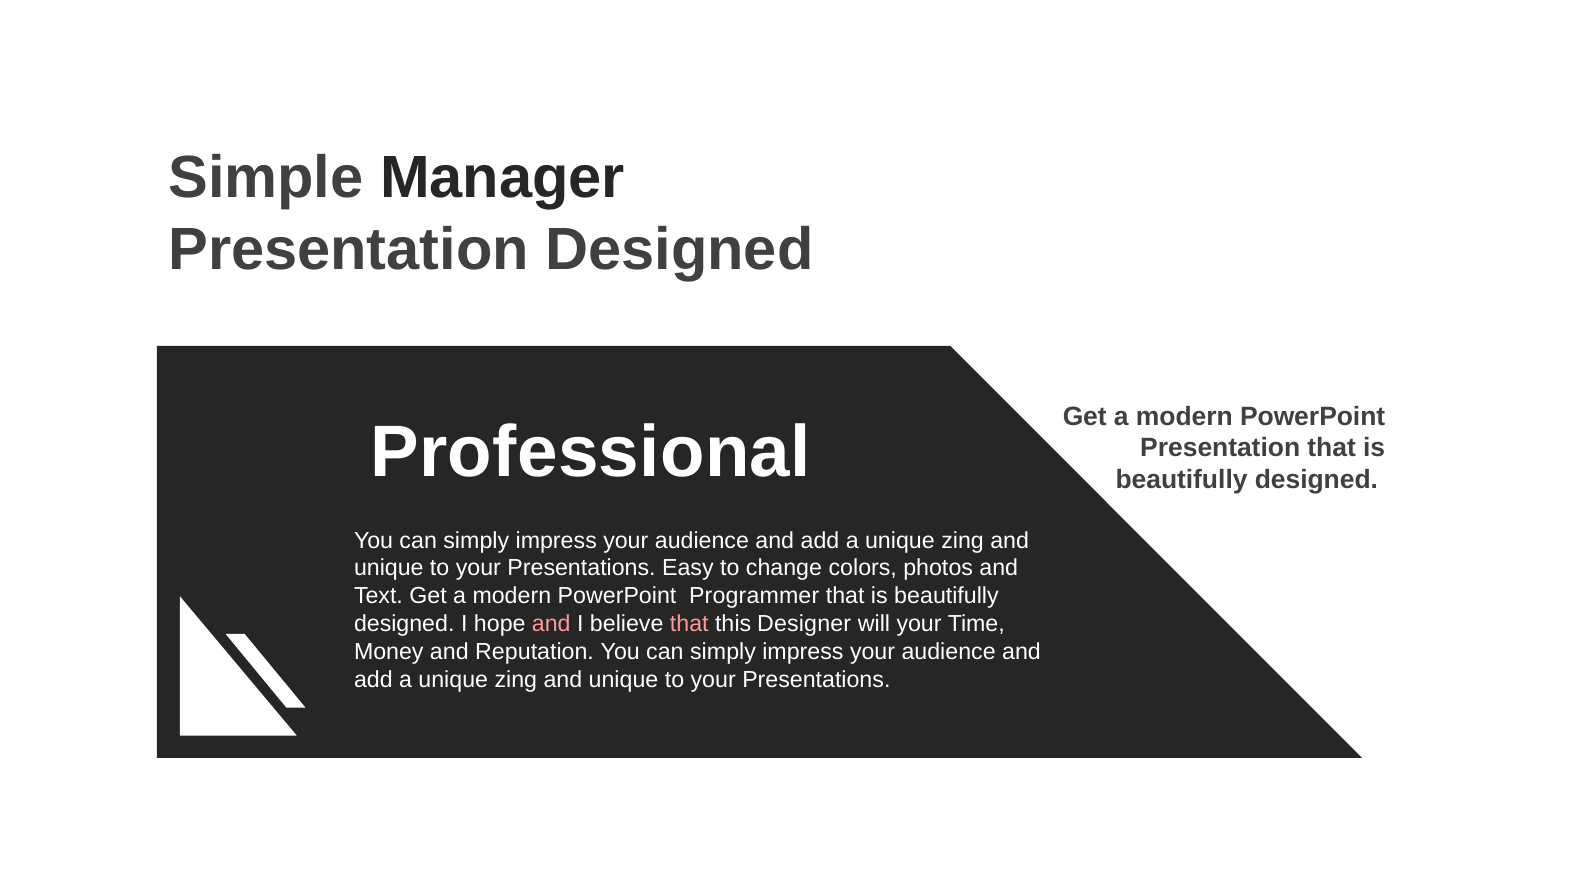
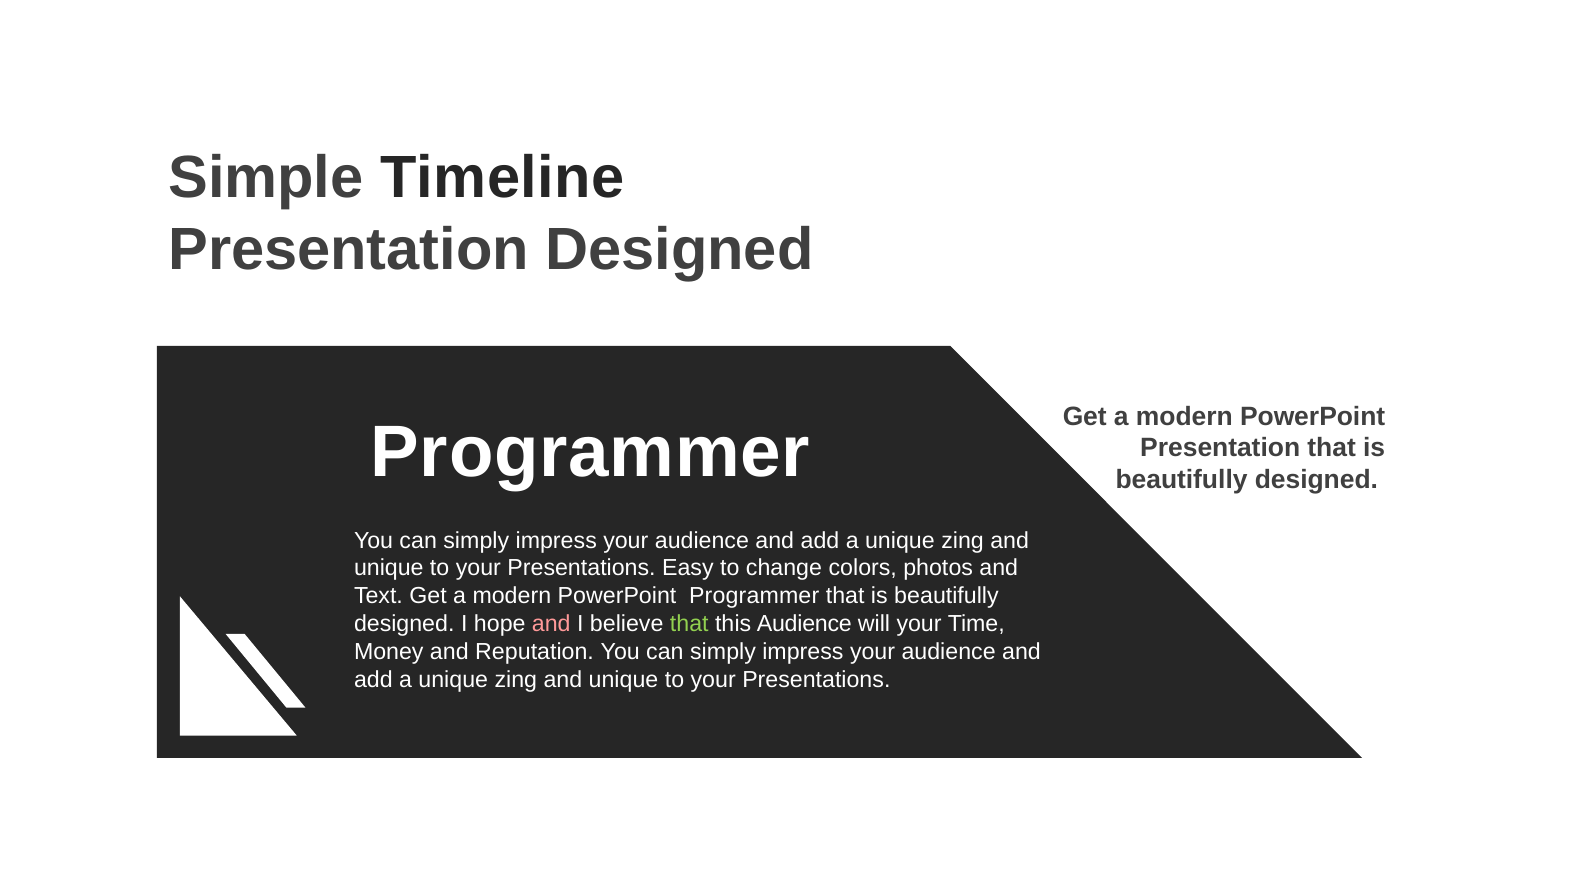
Manager: Manager -> Timeline
Professional at (591, 452): Professional -> Programmer
that at (689, 624) colour: pink -> light green
this Designer: Designer -> Audience
